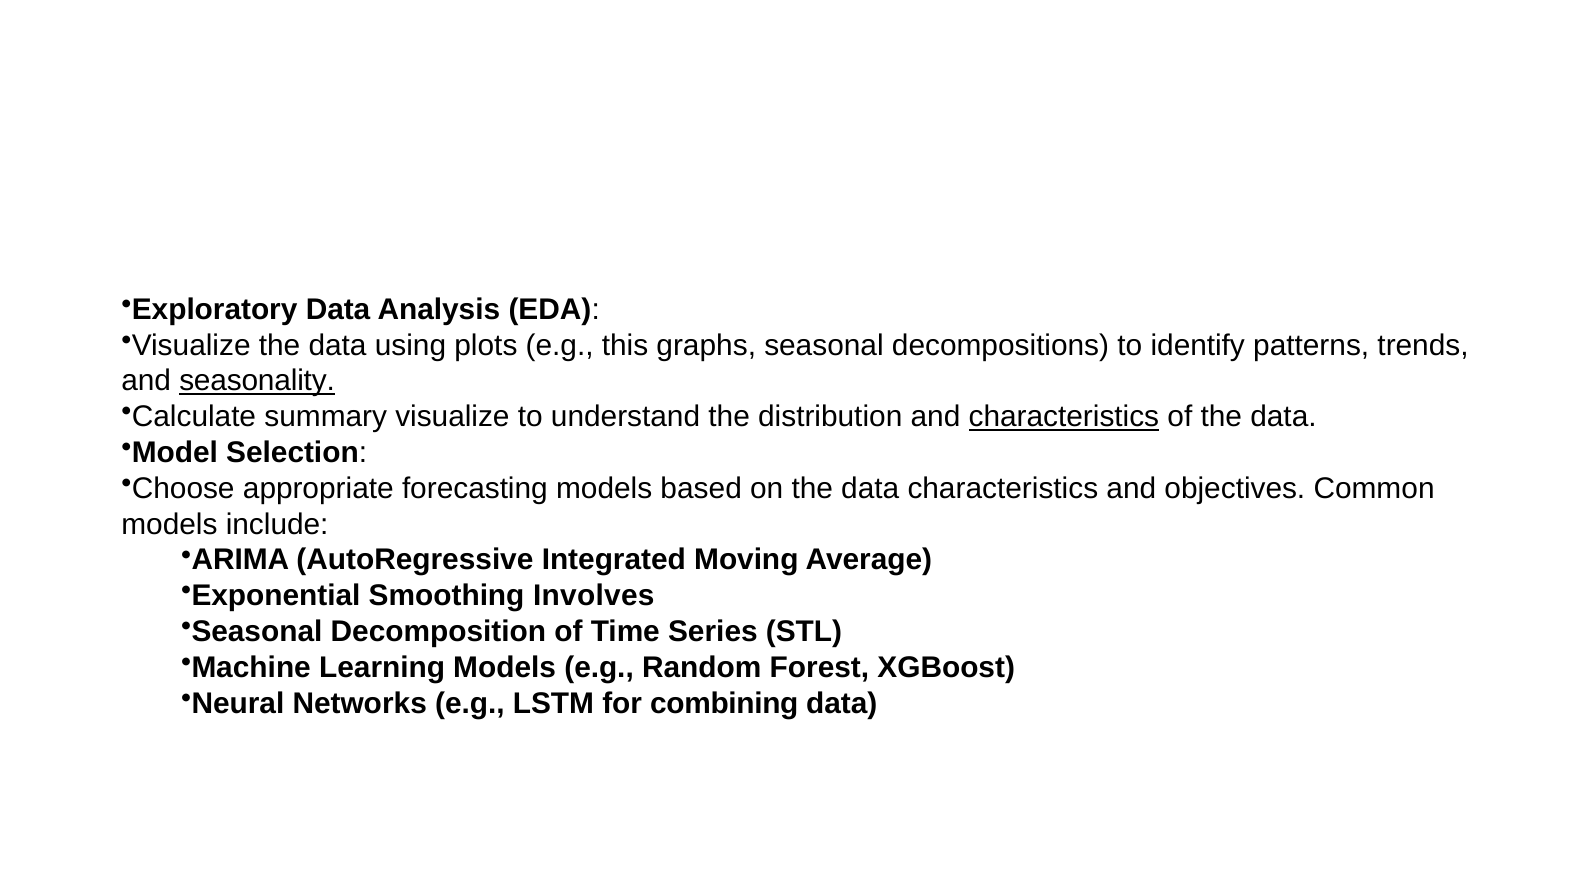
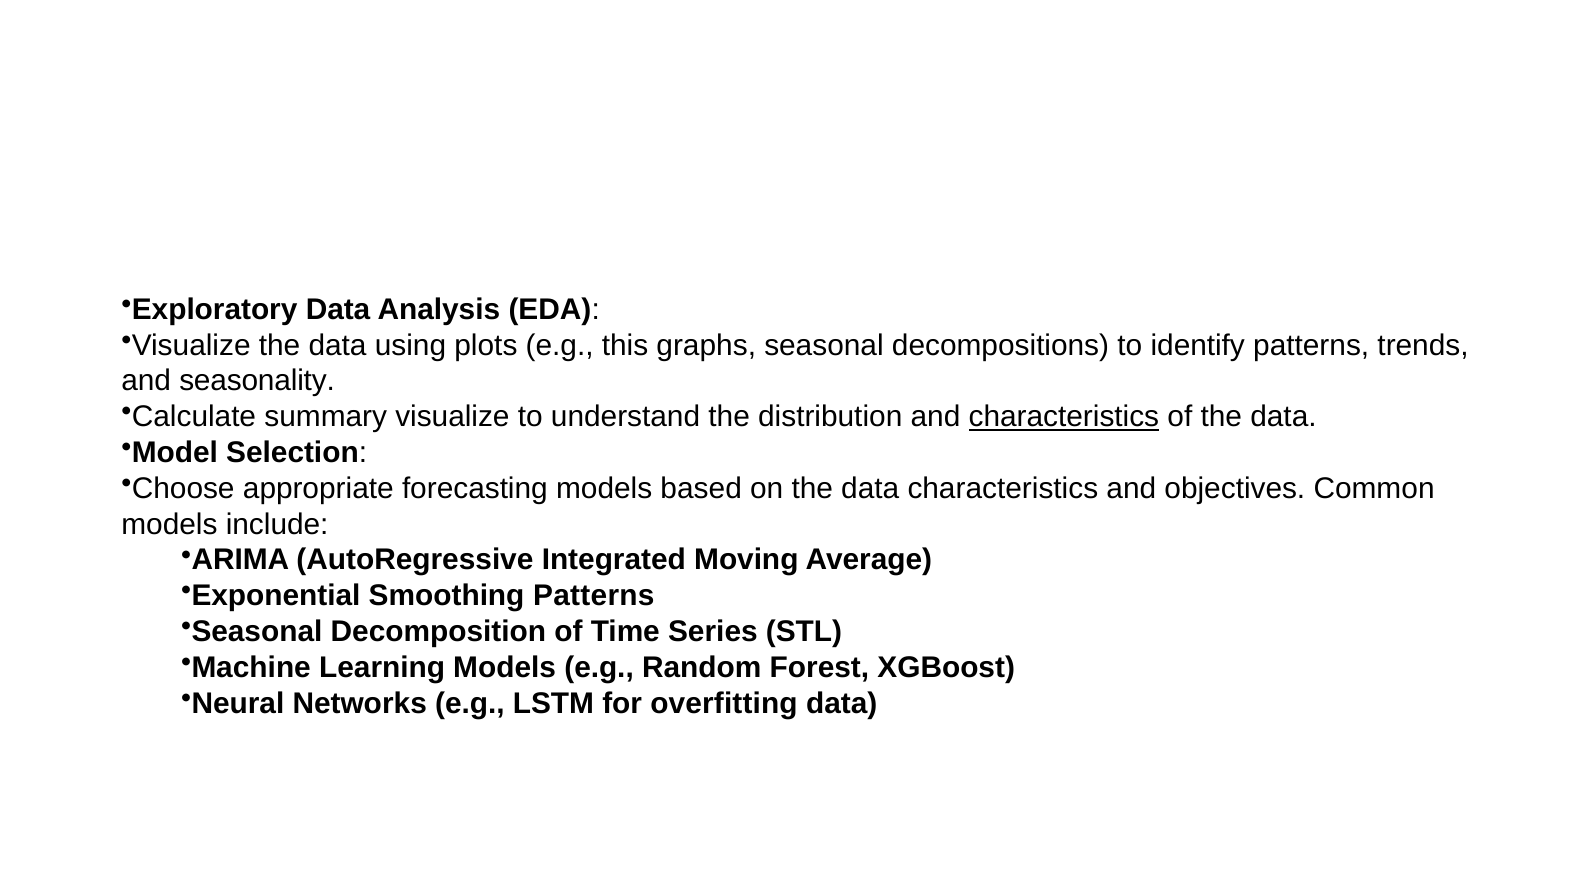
seasonality underline: present -> none
Smoothing Involves: Involves -> Patterns
combining: combining -> overfitting
